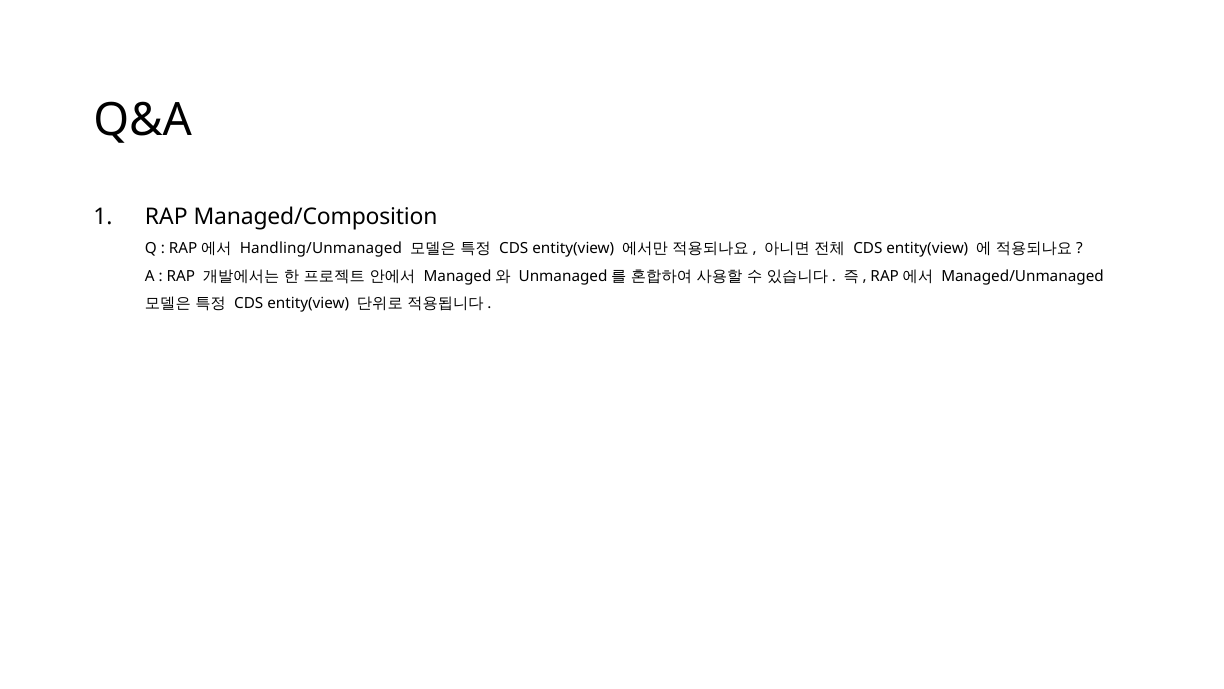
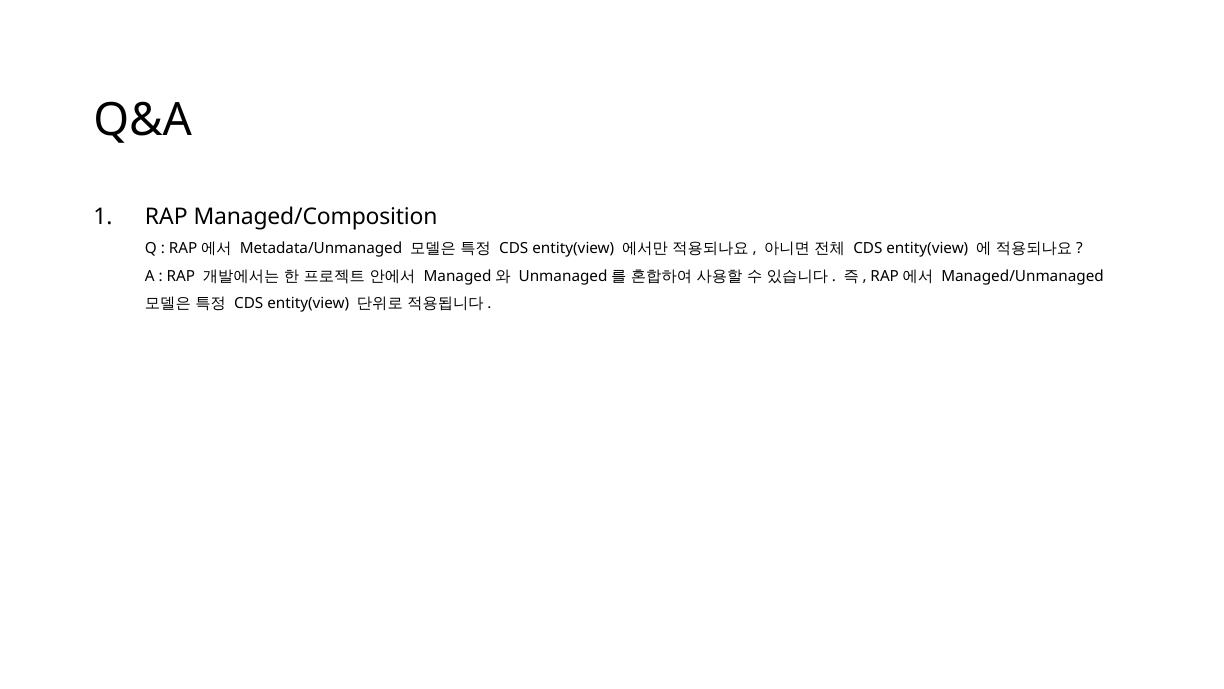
Handling/Unmanaged: Handling/Unmanaged -> Metadata/Unmanaged
